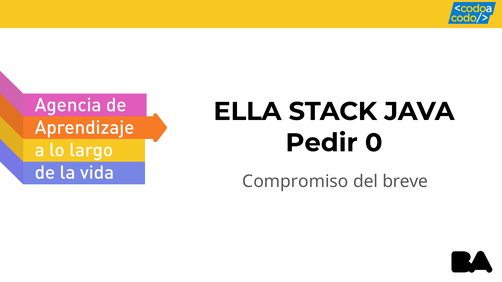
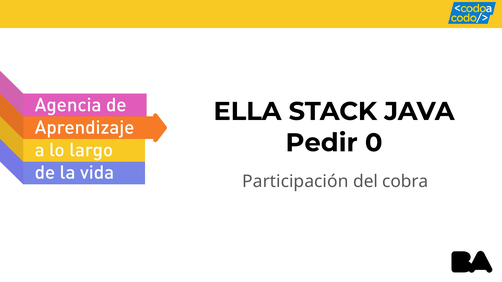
Compromiso: Compromiso -> Participación
breve: breve -> cobra
